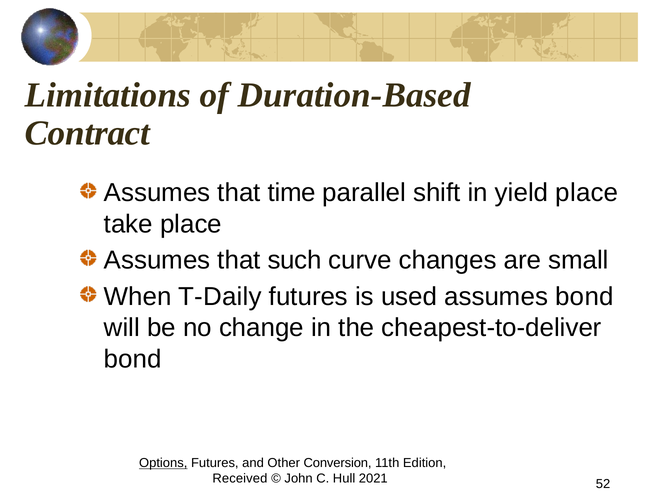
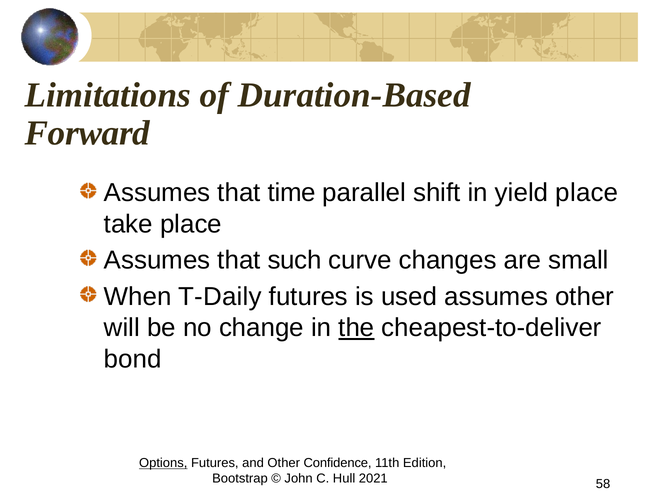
Contract: Contract -> Forward
assumes bond: bond -> other
the underline: none -> present
Conversion: Conversion -> Confidence
Received: Received -> Bootstrap
52: 52 -> 58
